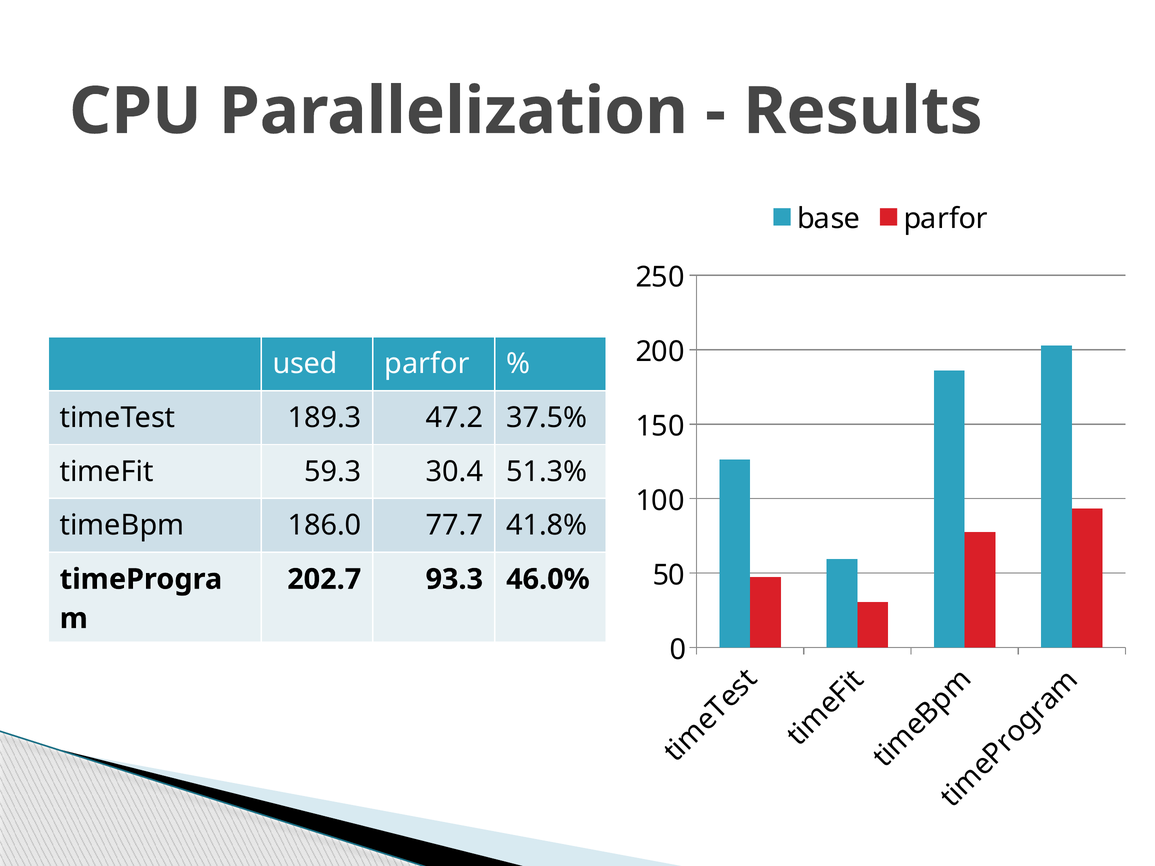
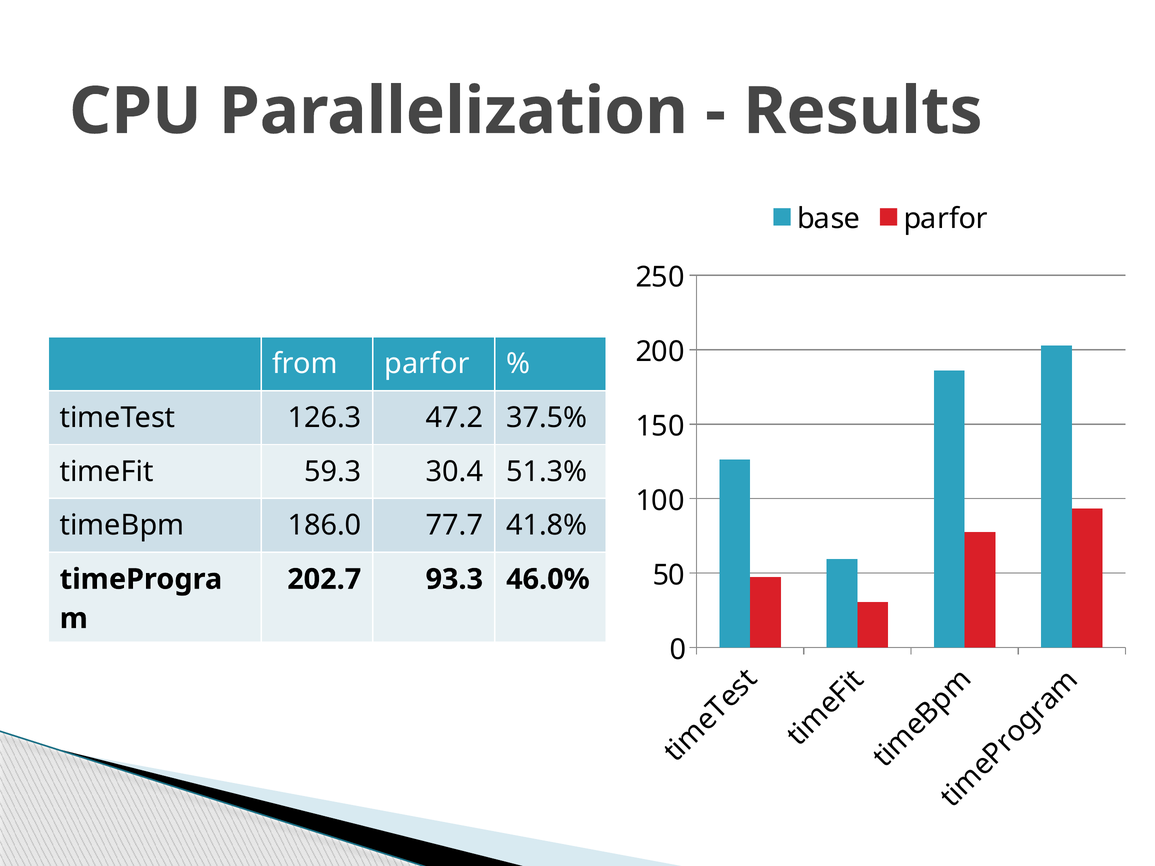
used: used -> from
189.3: 189.3 -> 126.3
